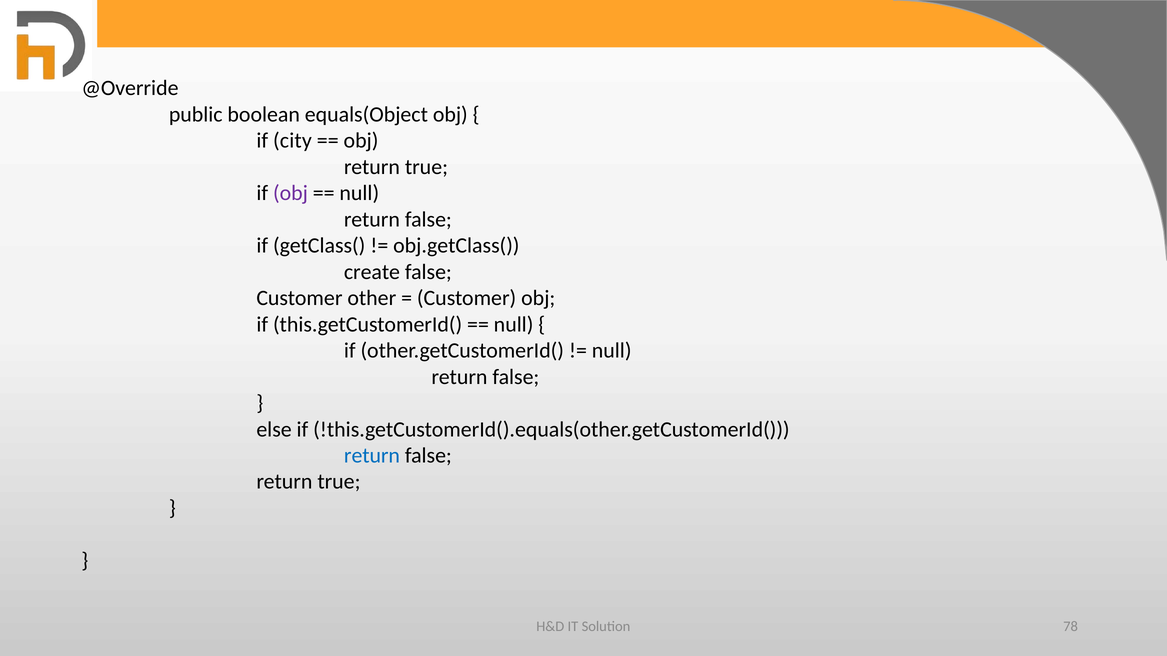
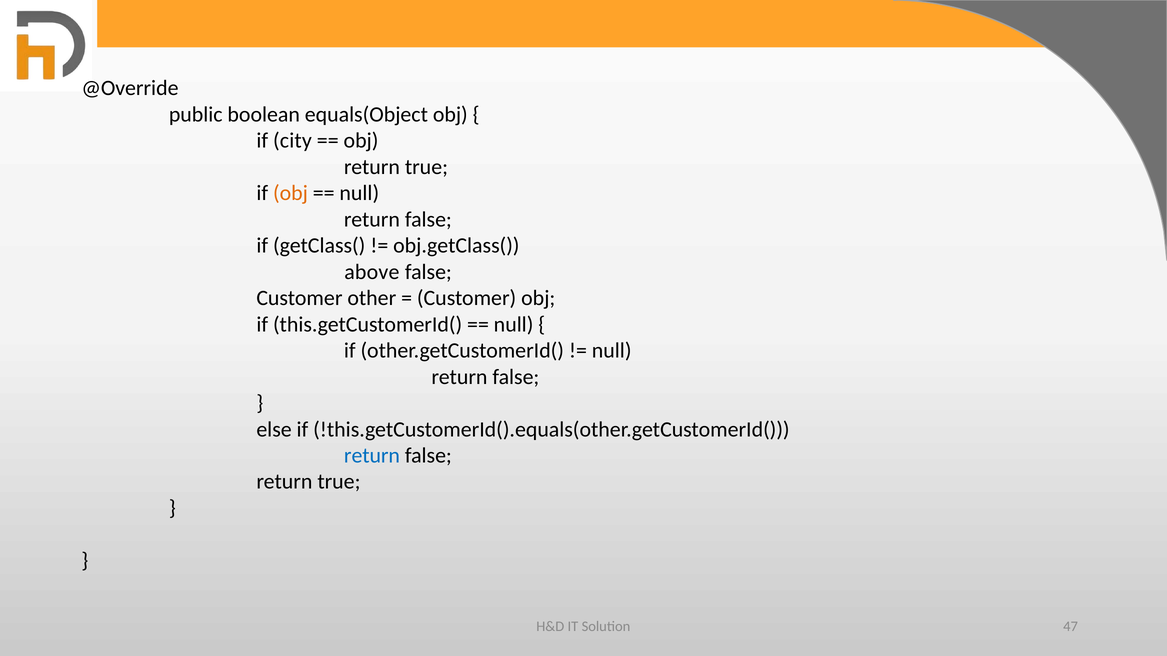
obj at (290, 193) colour: purple -> orange
create: create -> above
78: 78 -> 47
